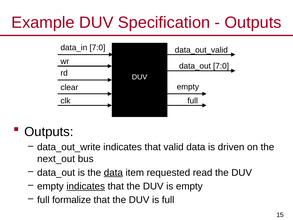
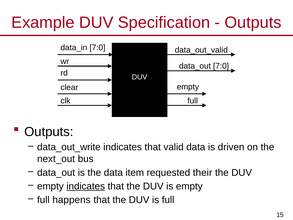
data at (113, 172) underline: present -> none
read: read -> their
formalize: formalize -> happens
